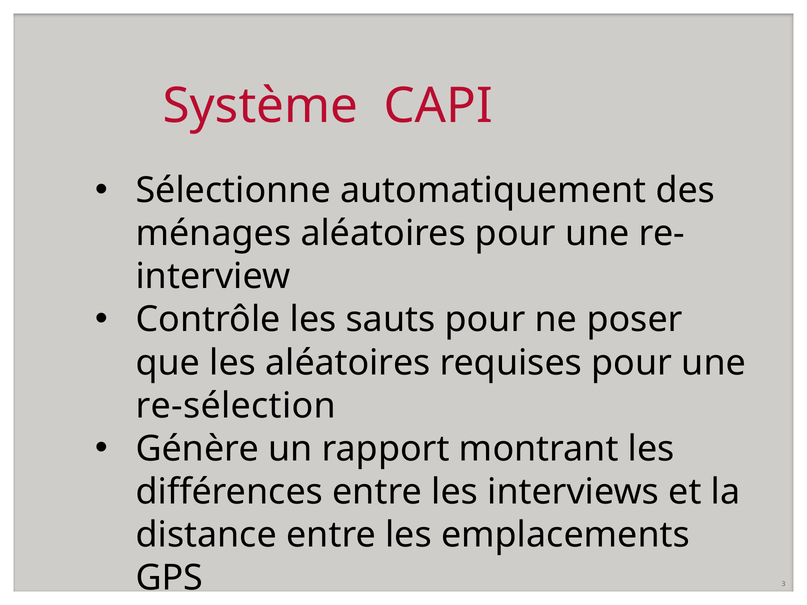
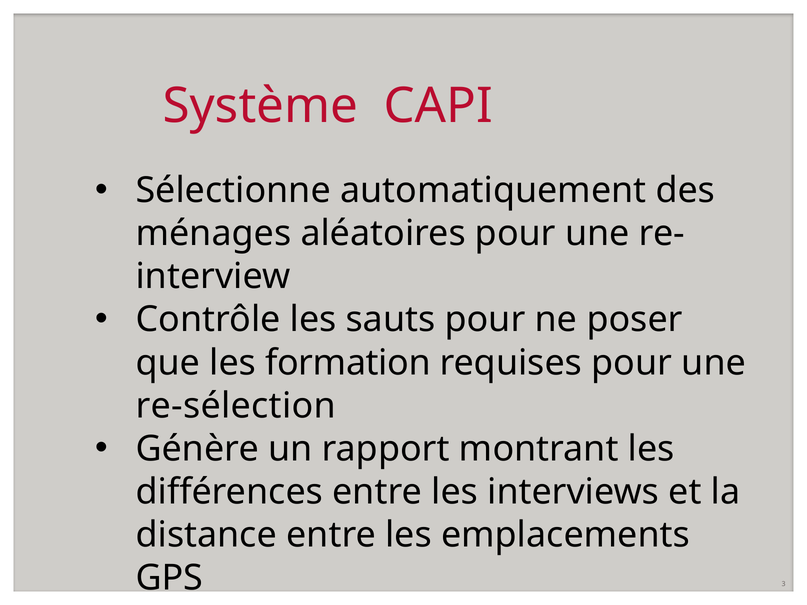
les aléatoires: aléatoires -> formation
